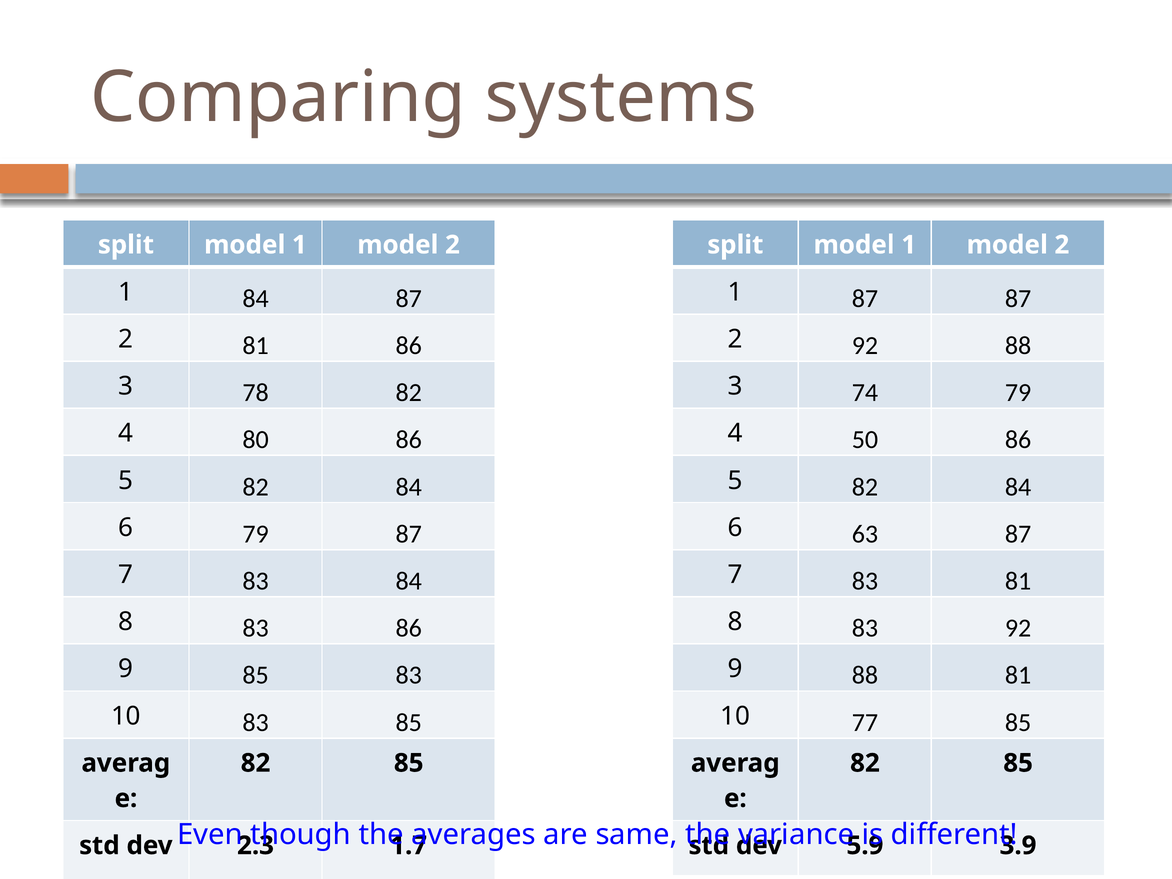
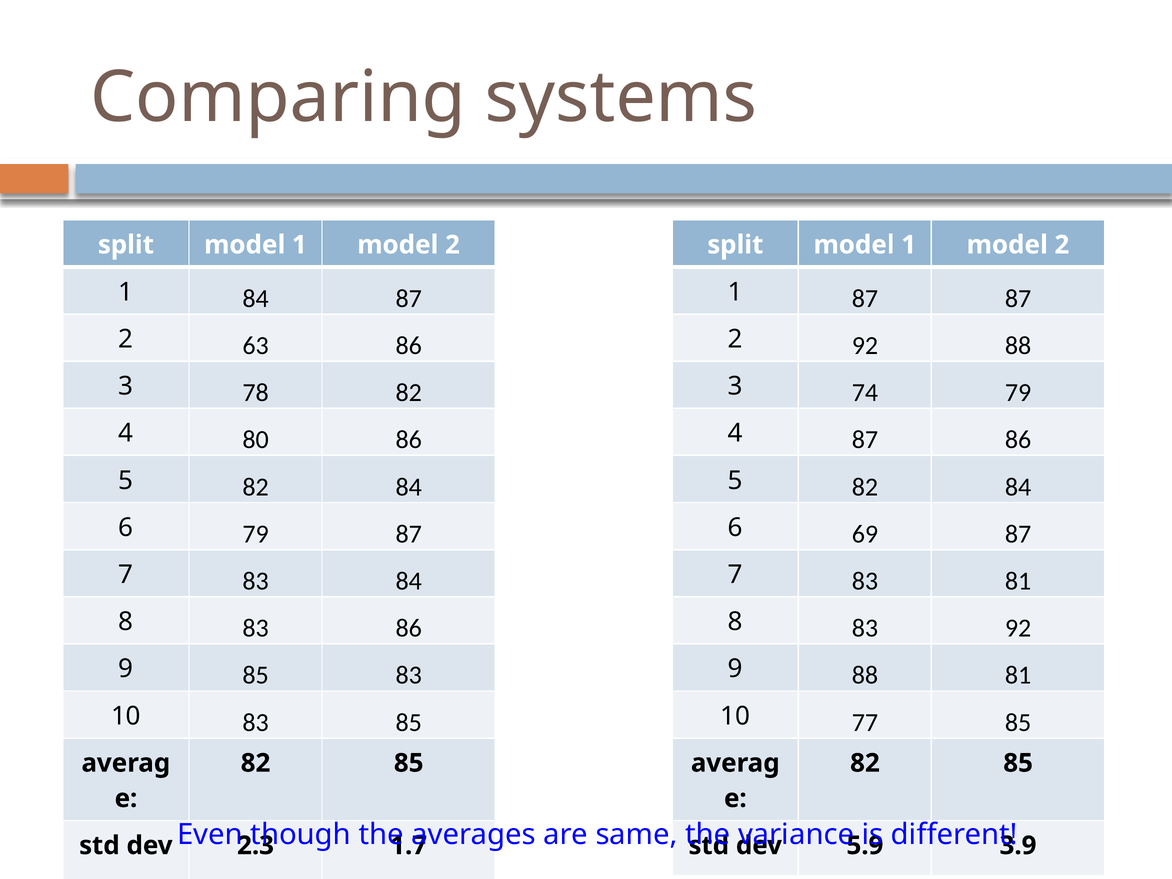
2 81: 81 -> 63
4 50: 50 -> 87
63: 63 -> 69
